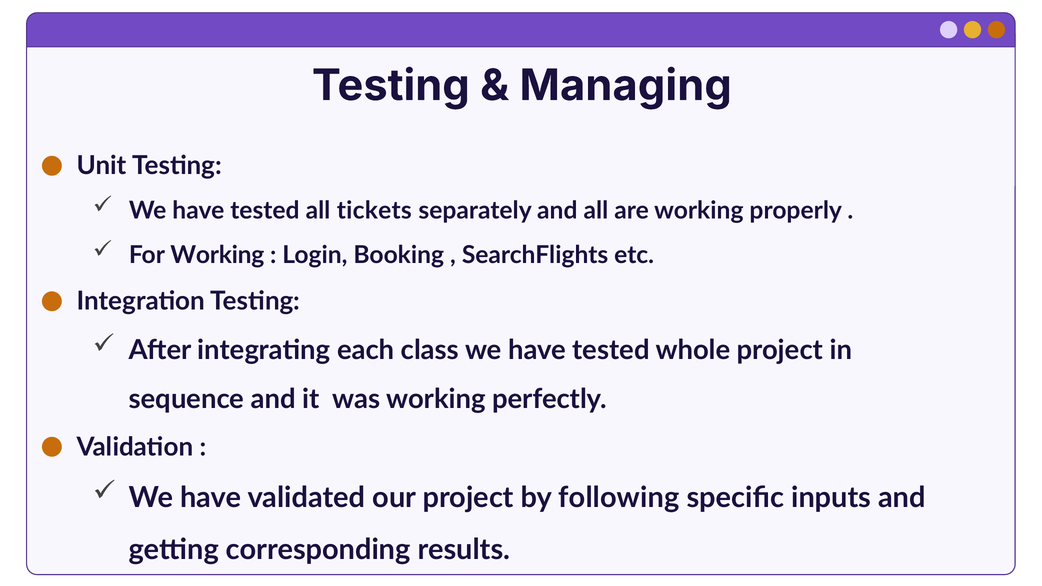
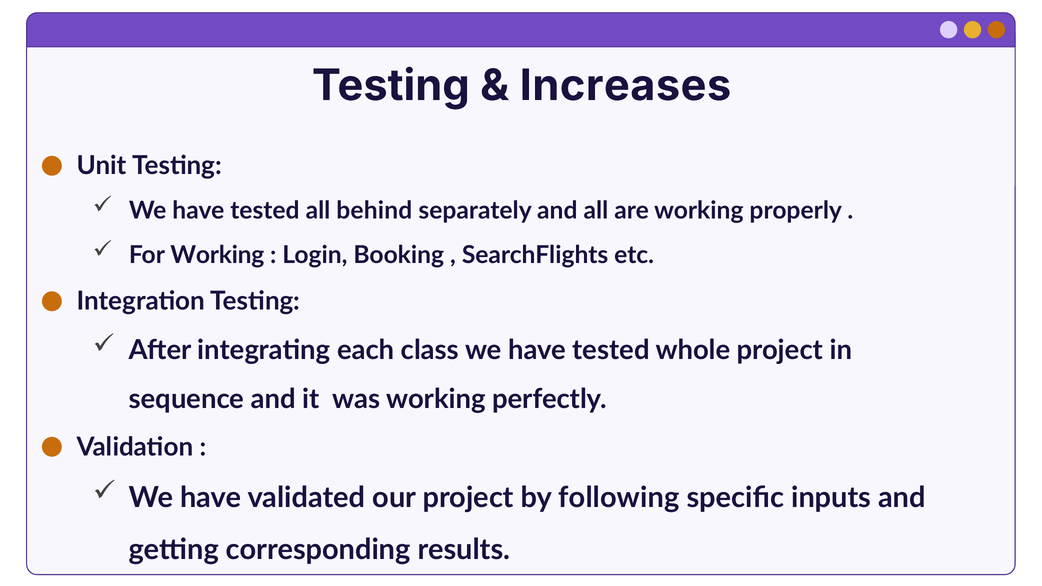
Managing: Managing -> Increases
tickets: tickets -> behind
